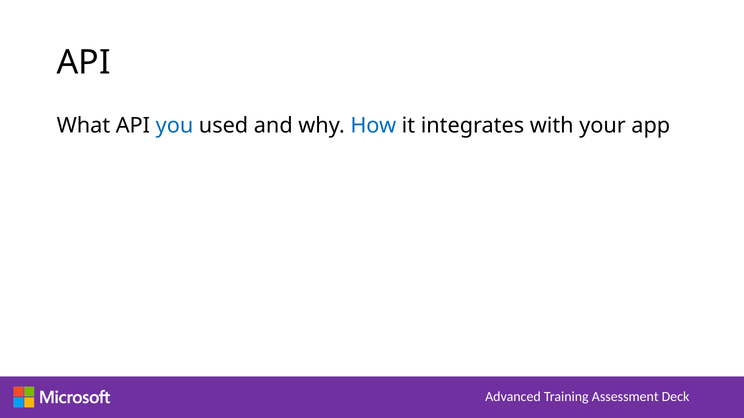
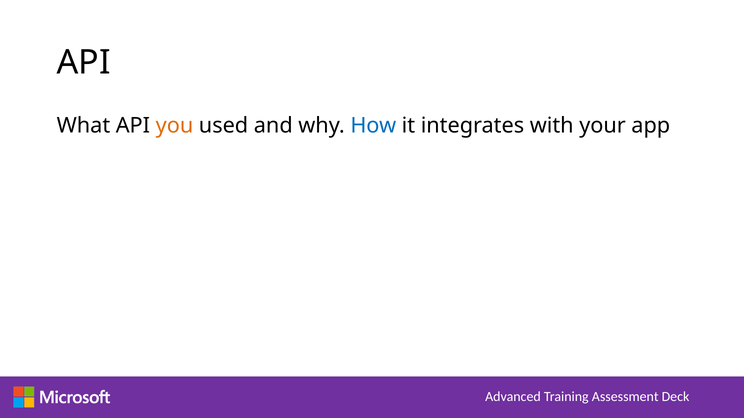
you colour: blue -> orange
